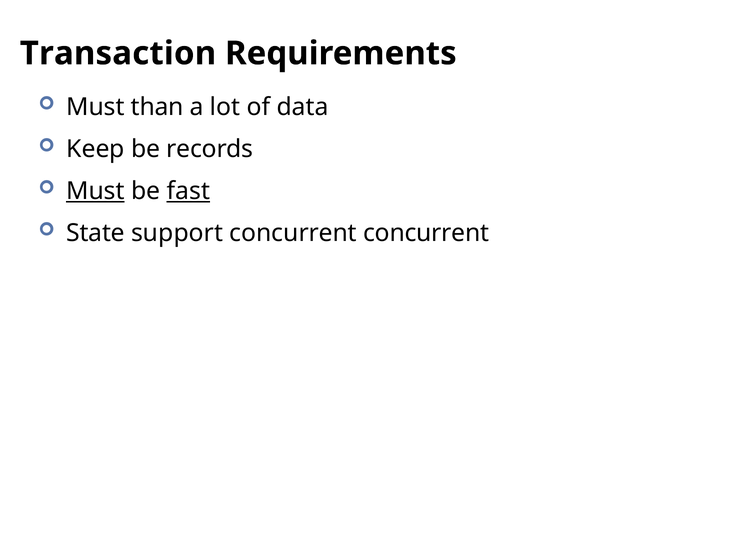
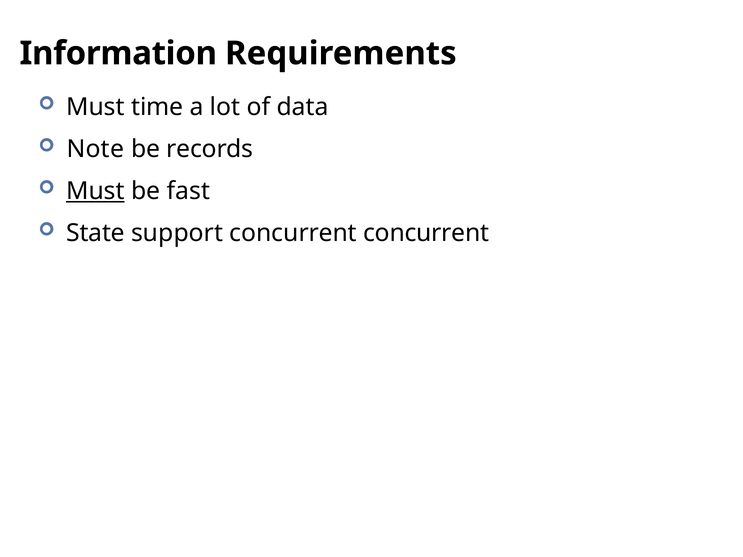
Transaction: Transaction -> Information
than: than -> time
Keep: Keep -> Note
fast underline: present -> none
